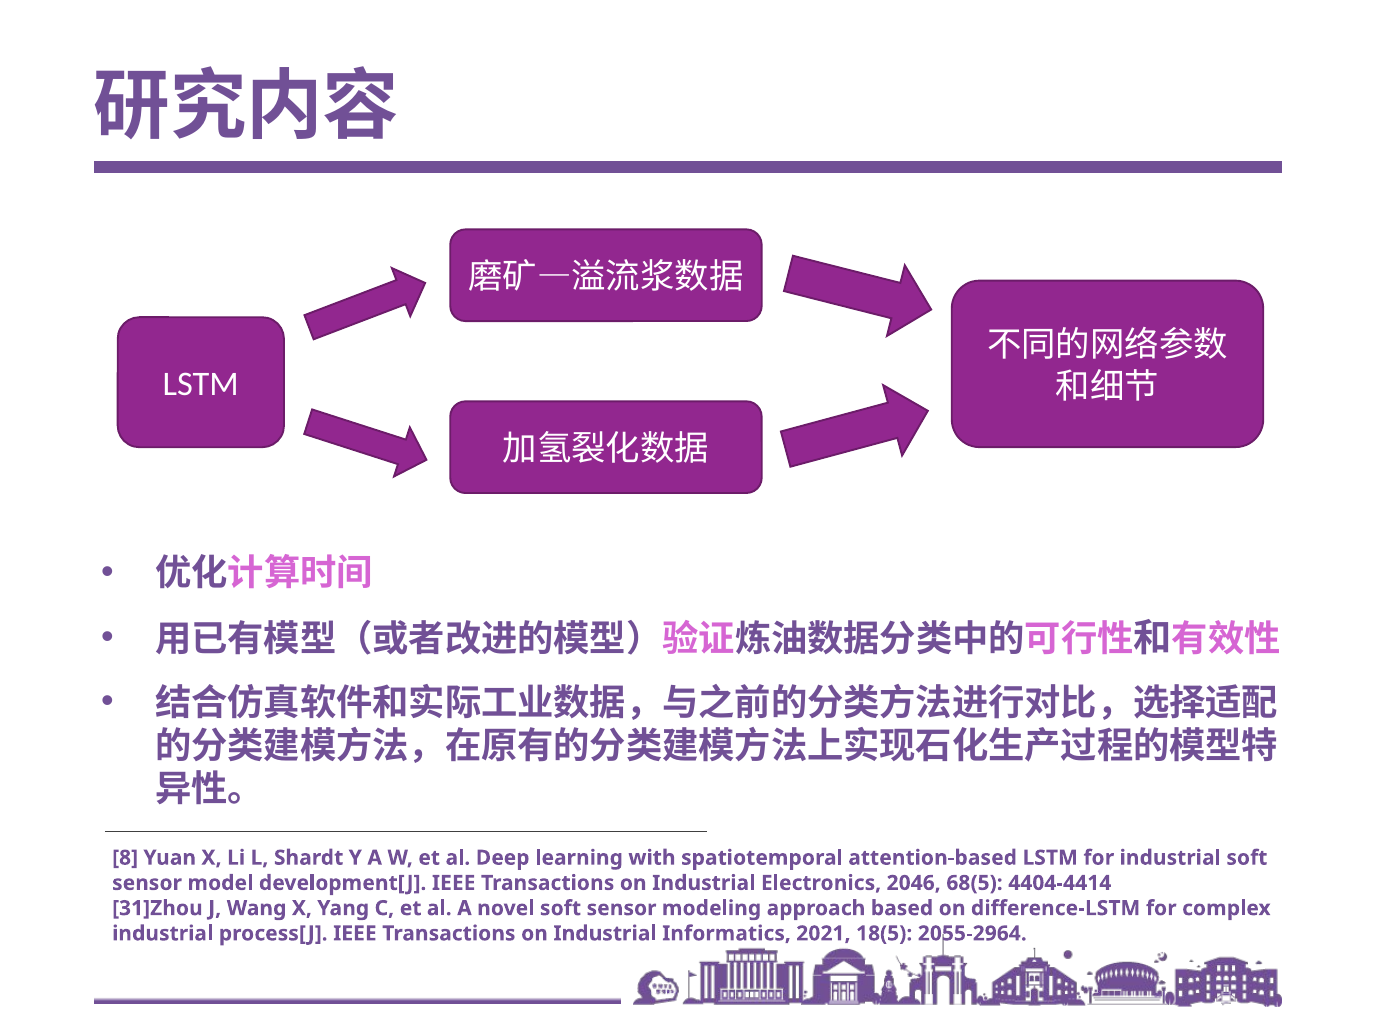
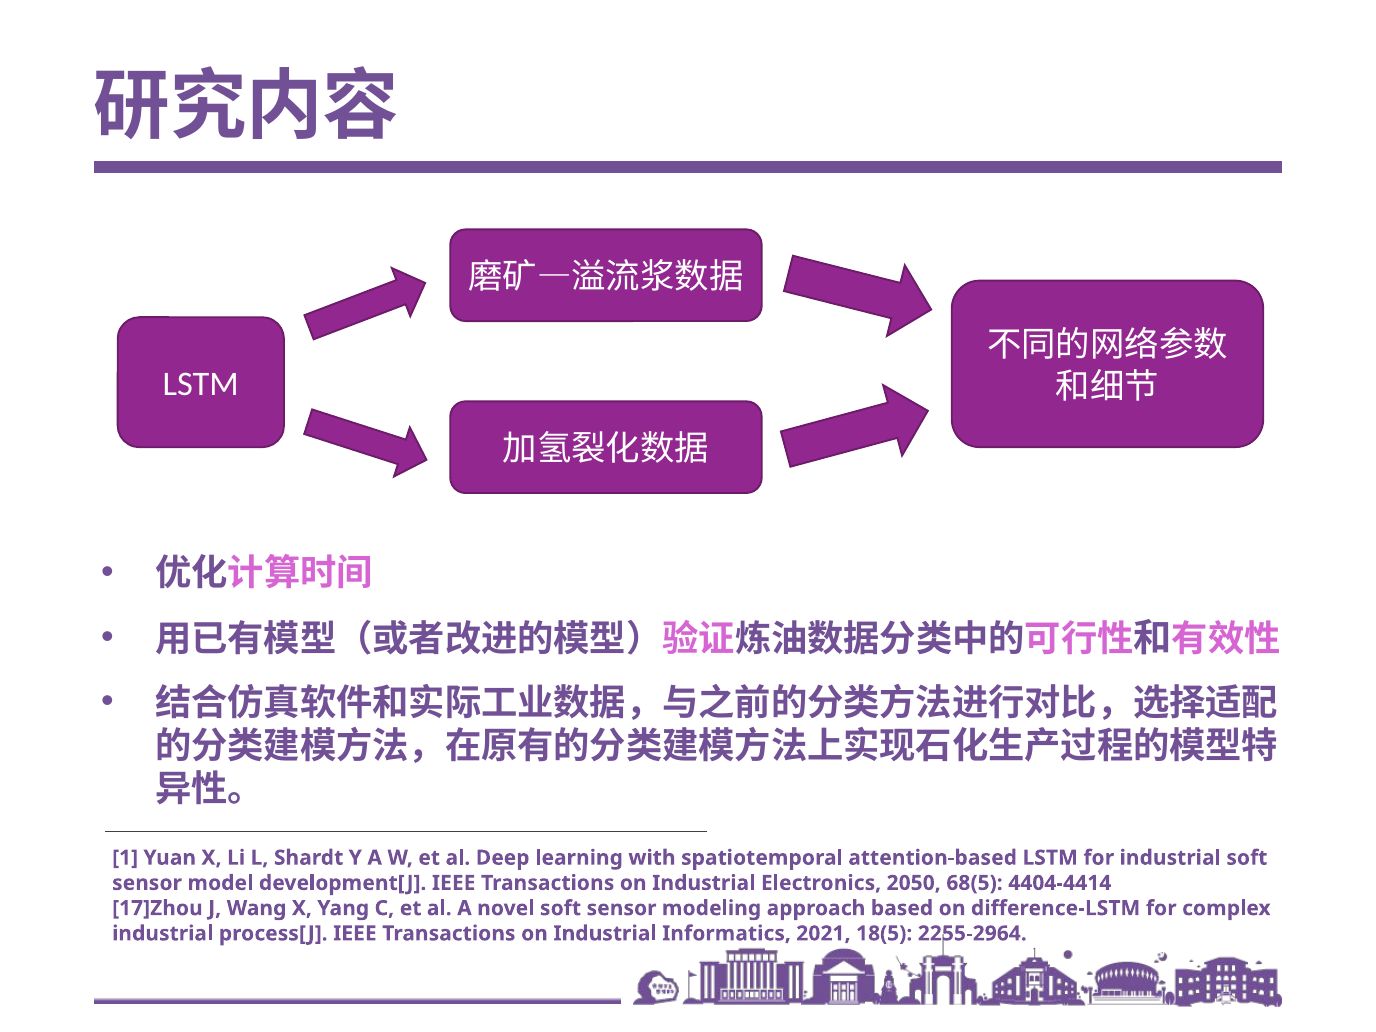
8: 8 -> 1
2046: 2046 -> 2050
31]Zhou: 31]Zhou -> 17]Zhou
2055-2964: 2055-2964 -> 2255-2964
